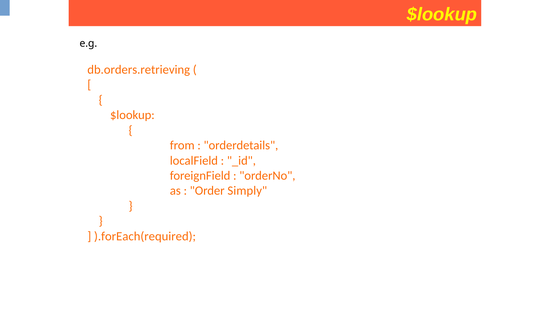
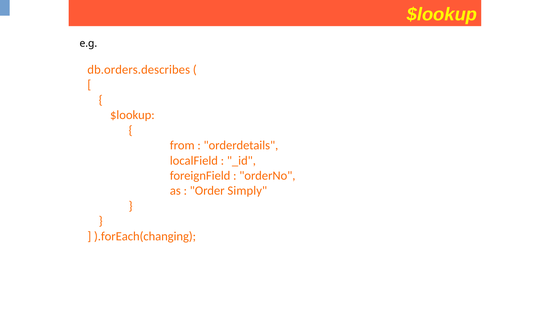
db.orders.retrieving: db.orders.retrieving -> db.orders.describes
).forEach(required: ).forEach(required -> ).forEach(changing
